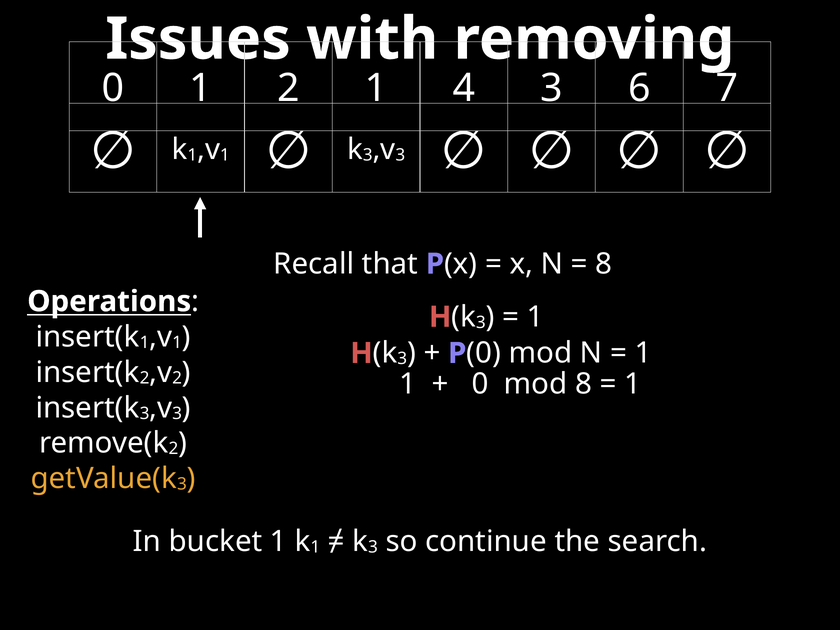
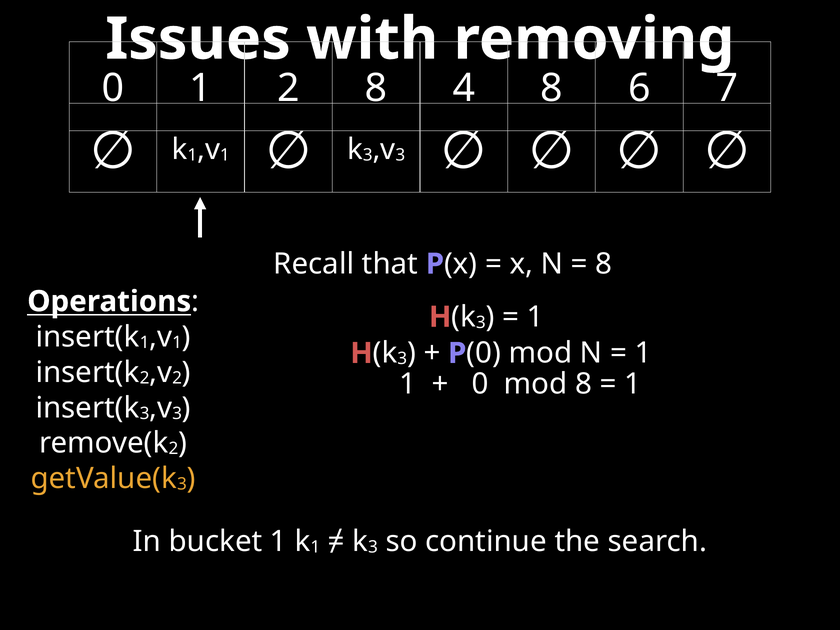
2 1: 1 -> 8
4 3: 3 -> 8
